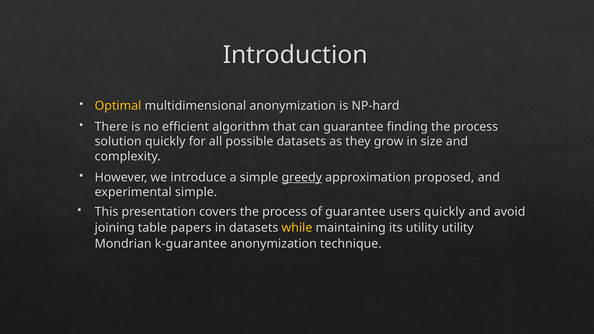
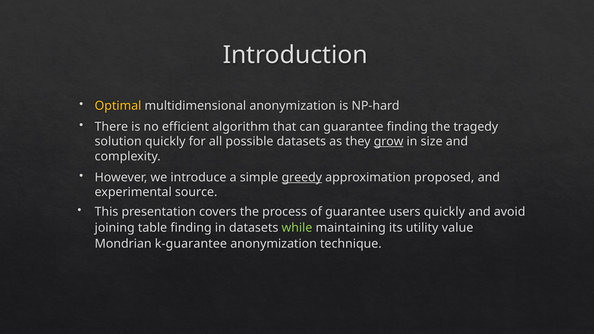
finding the process: process -> tragedy
grow underline: none -> present
experimental simple: simple -> source
table papers: papers -> finding
while colour: yellow -> light green
utility utility: utility -> value
